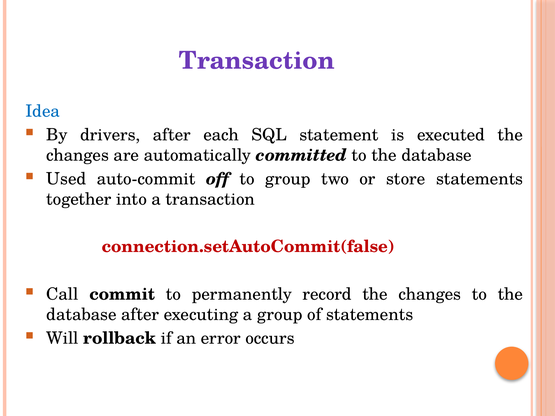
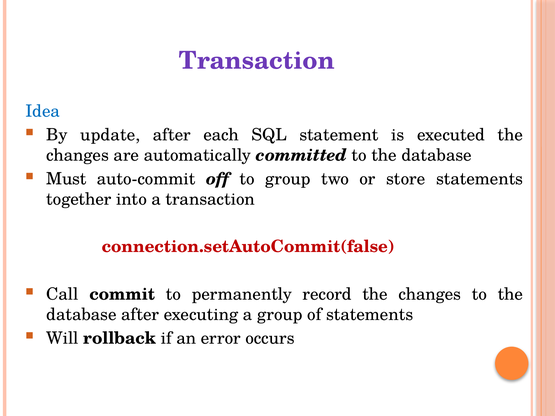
drivers: drivers -> update
Used: Used -> Must
